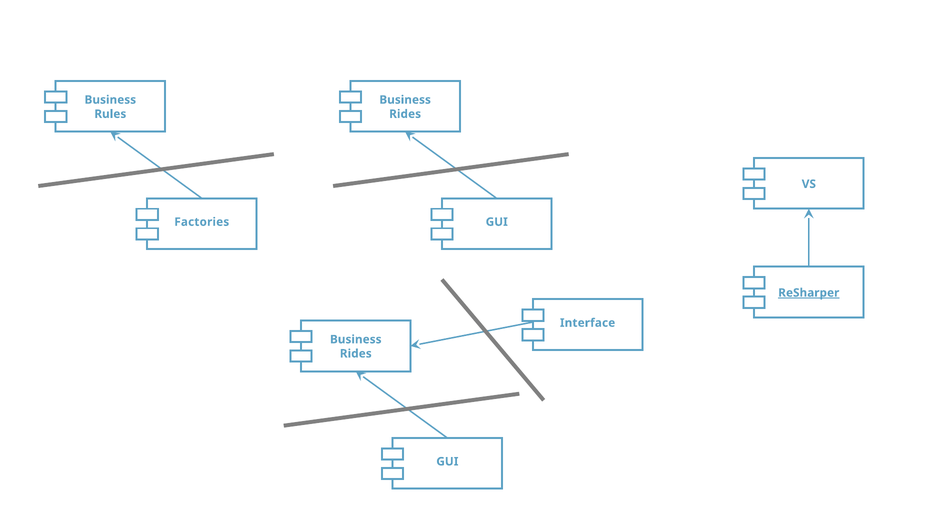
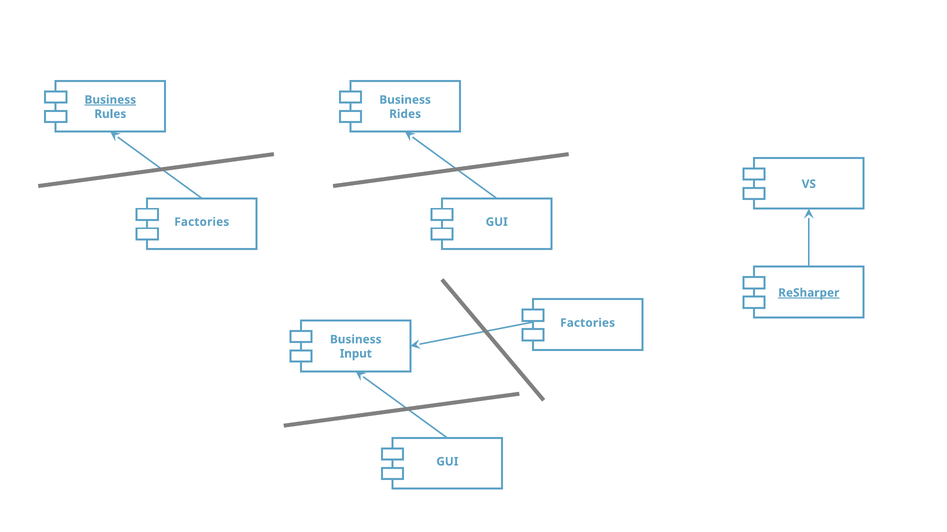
Business at (110, 100) underline: none -> present
Interface at (588, 323): Interface -> Factories
Rides at (356, 354): Rides -> Input
